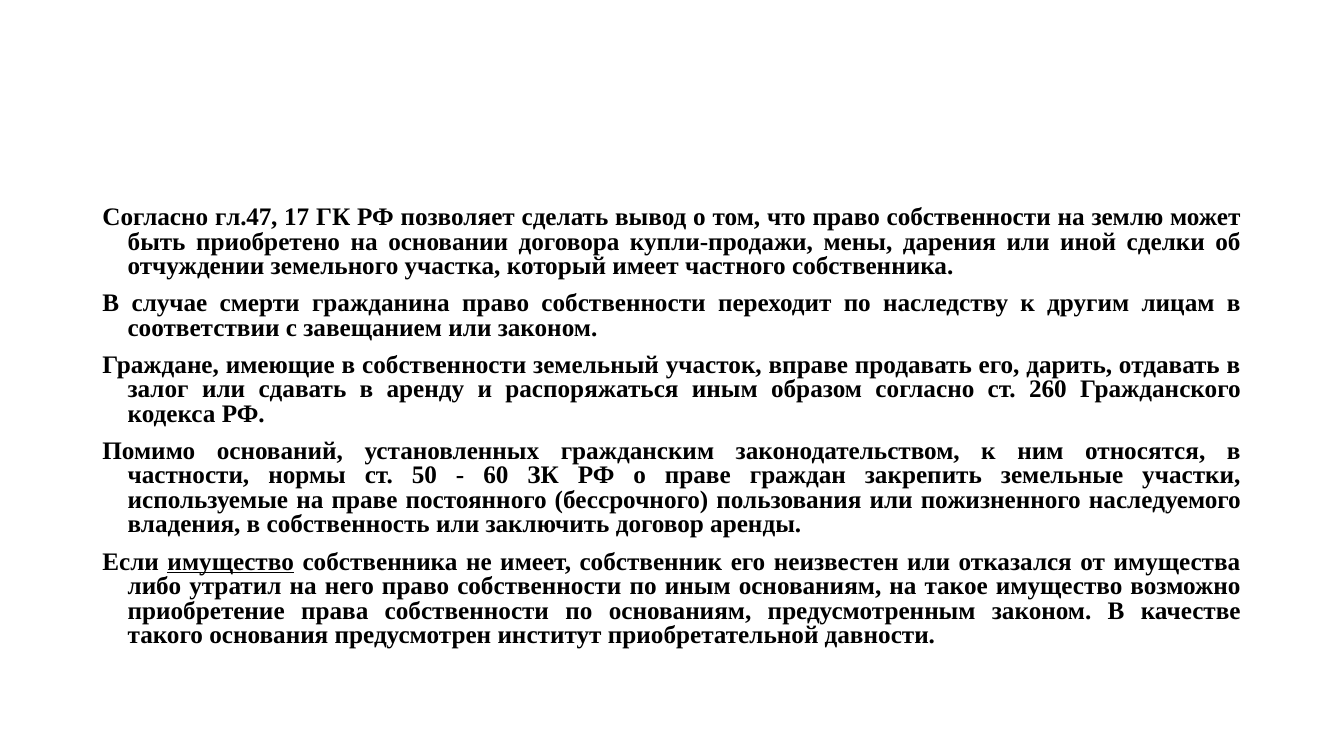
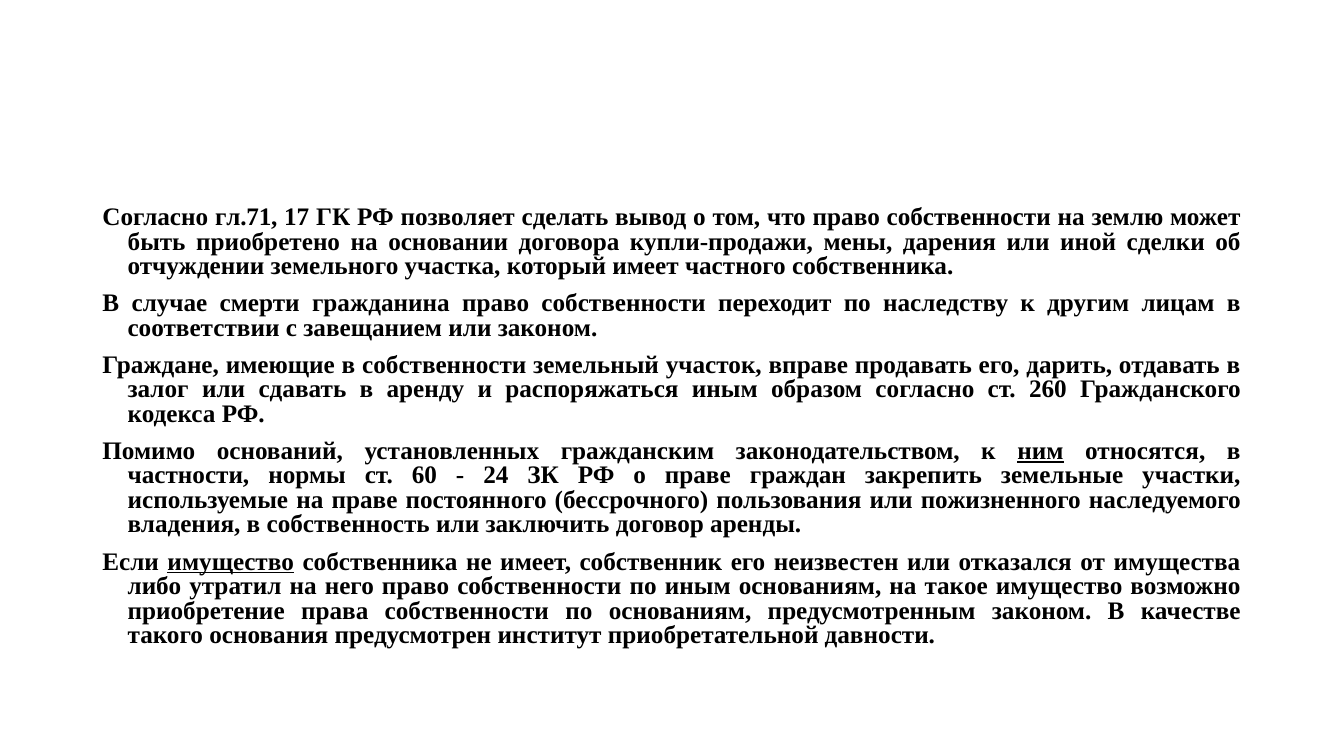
гл.47: гл.47 -> гл.71
ним underline: none -> present
50: 50 -> 60
60: 60 -> 24
